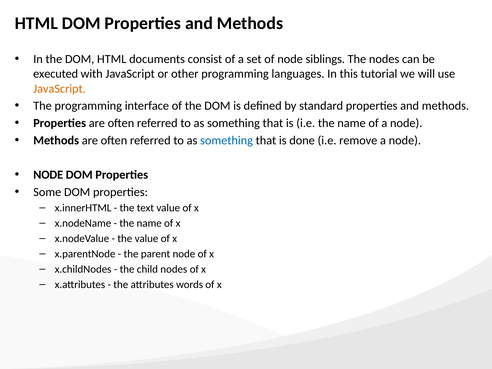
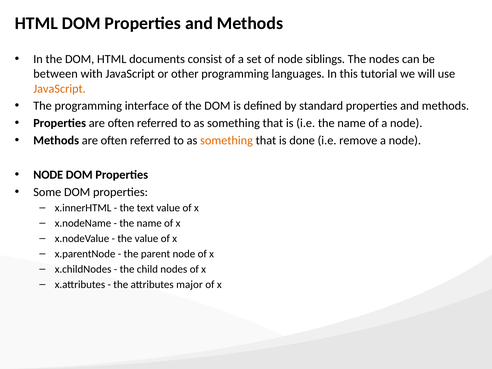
executed: executed -> between
something at (227, 140) colour: blue -> orange
words: words -> major
